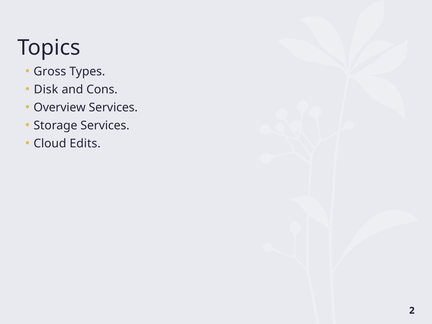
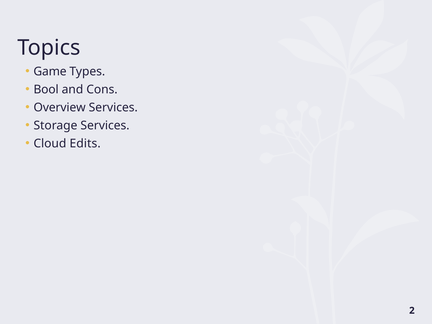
Gross: Gross -> Game
Disk: Disk -> Bool
